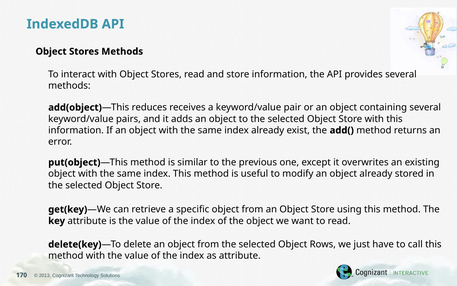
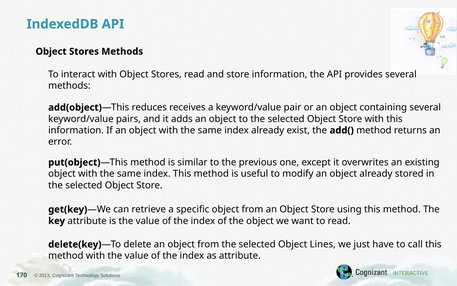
Rows: Rows -> Lines
